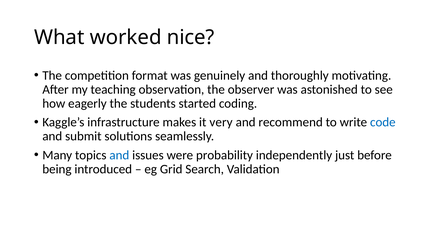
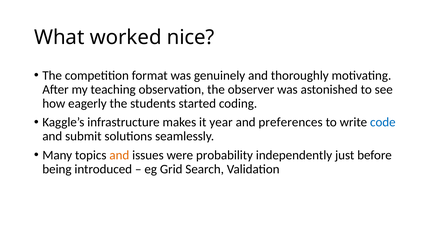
very: very -> year
recommend: recommend -> preferences
and at (119, 155) colour: blue -> orange
